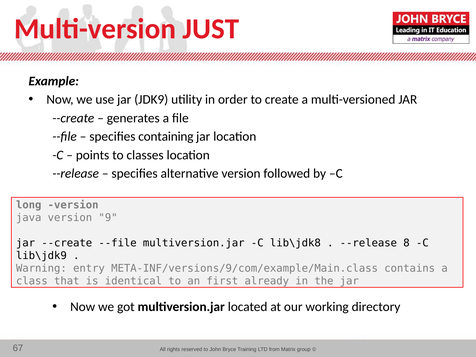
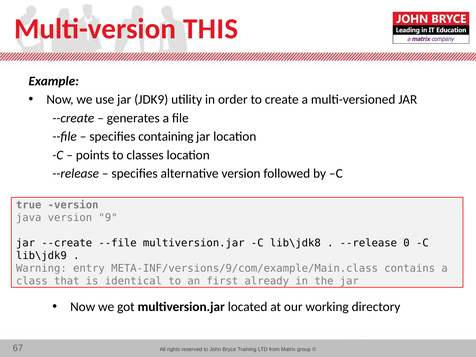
JUST: JUST -> THIS
long: long -> true
8: 8 -> 0
